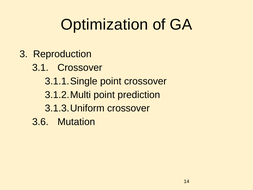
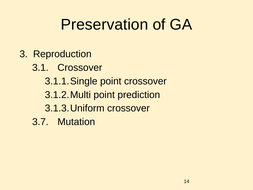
Optimization: Optimization -> Preservation
3.6: 3.6 -> 3.7
